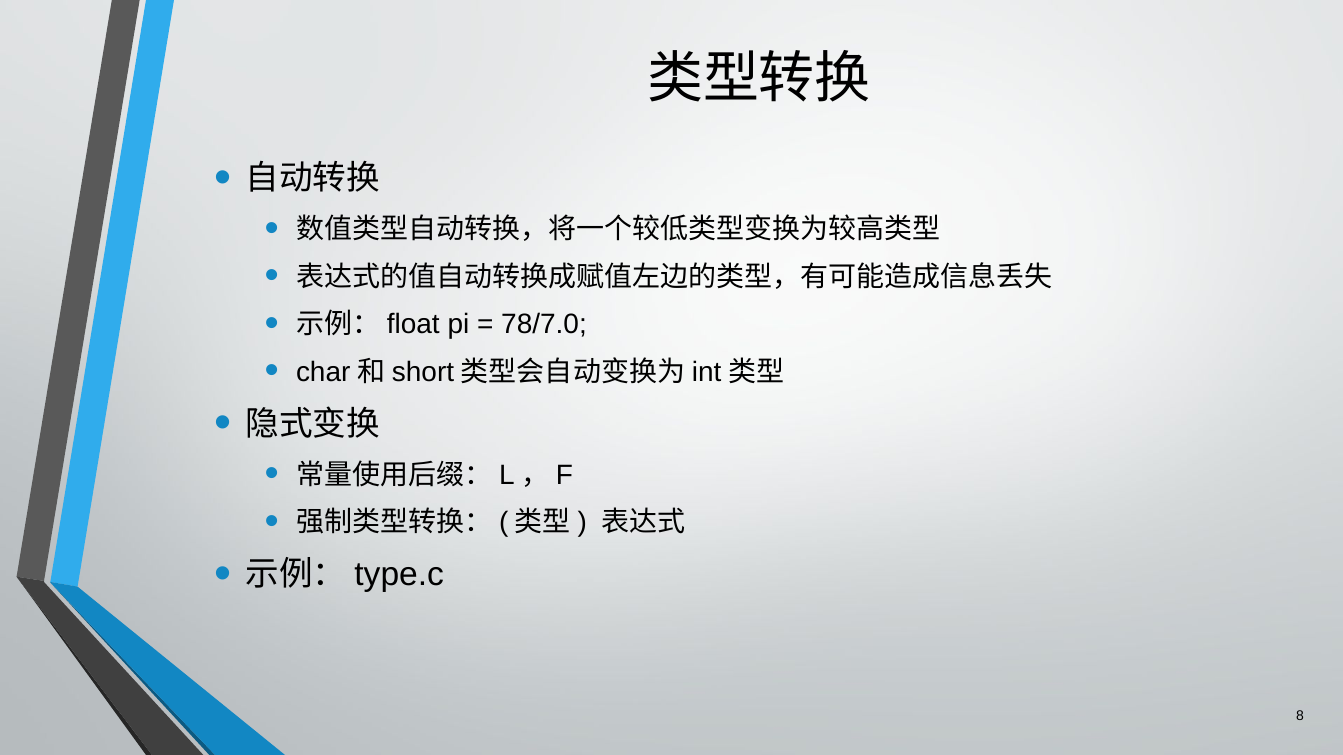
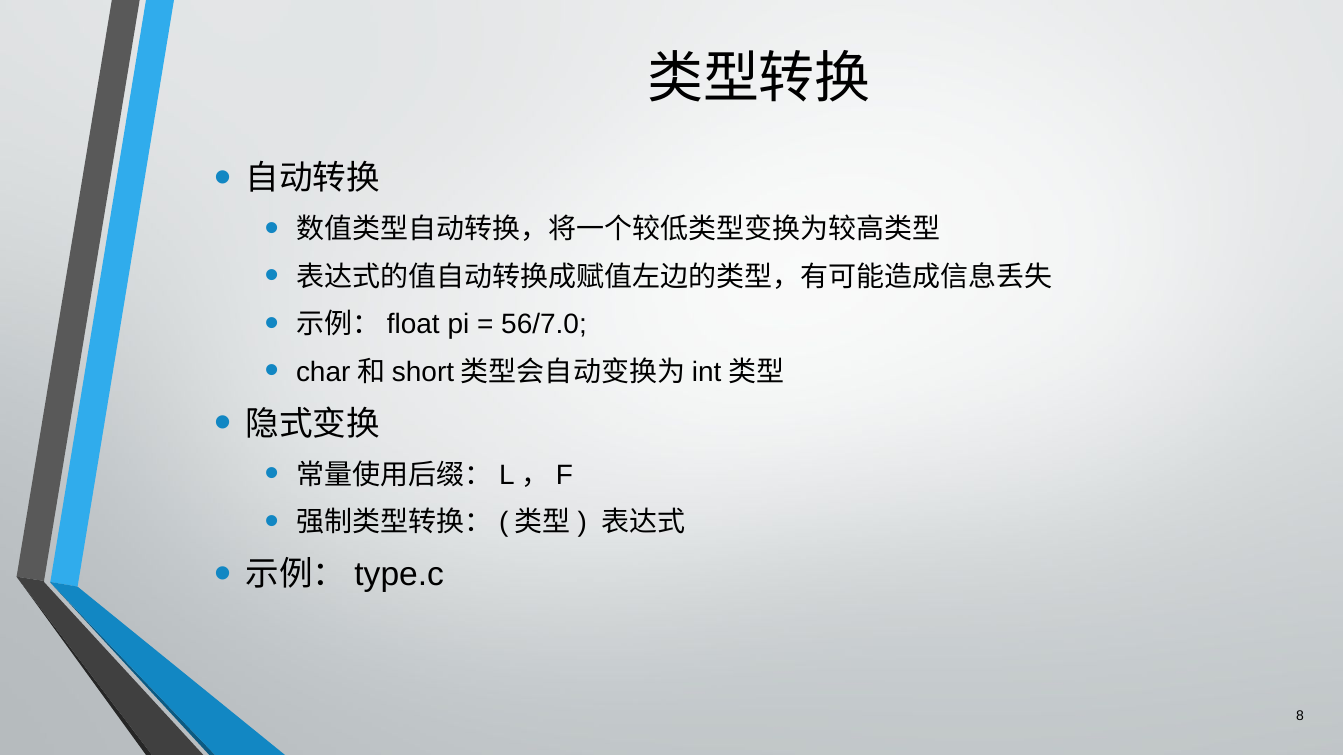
78/7.0: 78/7.0 -> 56/7.0
